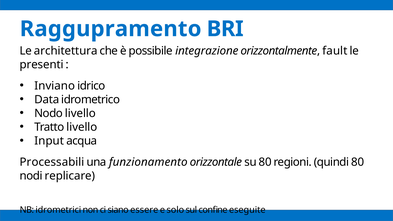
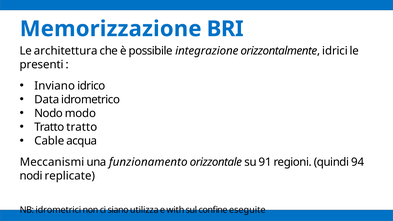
Raggupramento: Raggupramento -> Memorizzazione
fault: fault -> idrici
Nodo livello: livello -> modo
Tratto livello: livello -> tratto
Input: Input -> Cable
Processabili: Processabili -> Meccanismi
su 80: 80 -> 91
quindi 80: 80 -> 94
replicare: replicare -> replicate
essere: essere -> utilizza
solo: solo -> with
